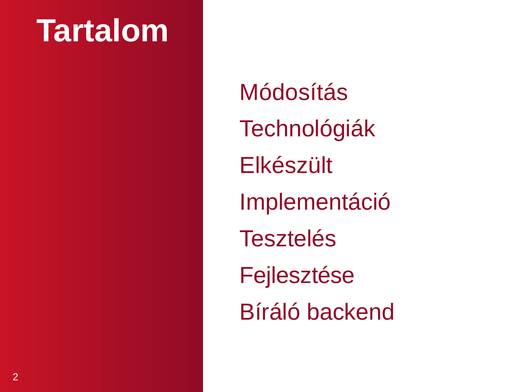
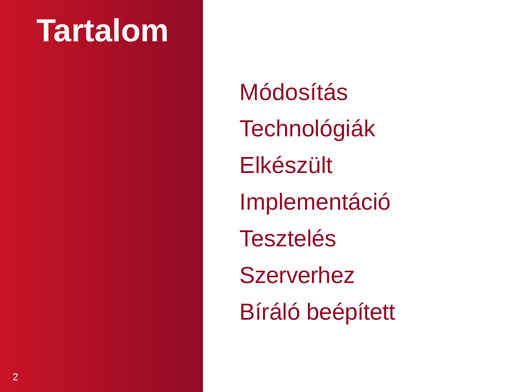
Fejlesztése: Fejlesztése -> Szerverhez
backend: backend -> beépített
